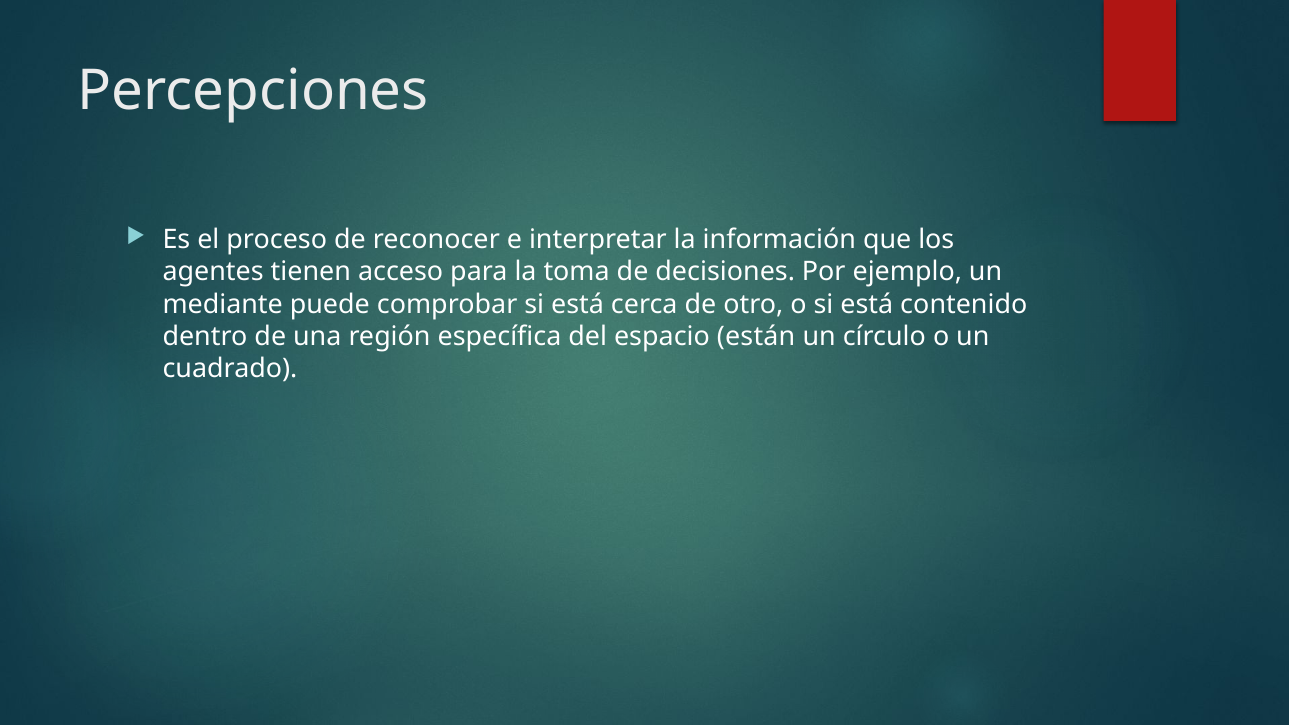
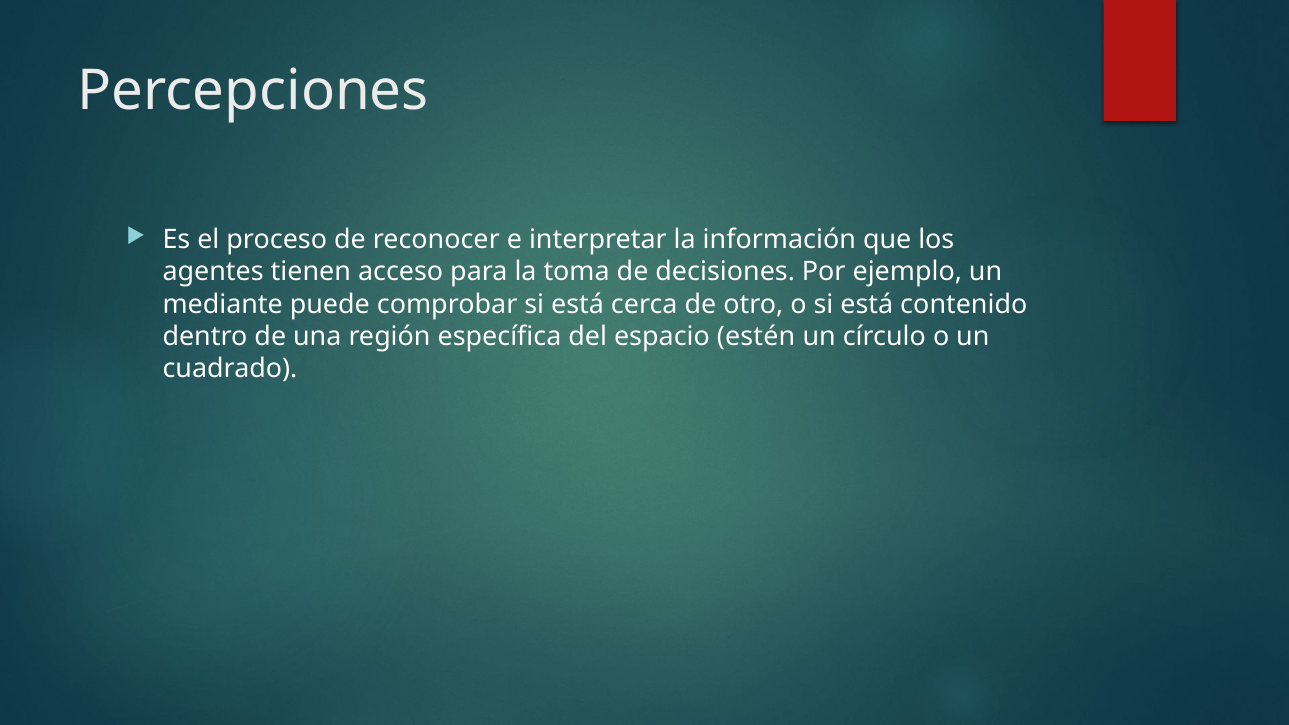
están: están -> estén
